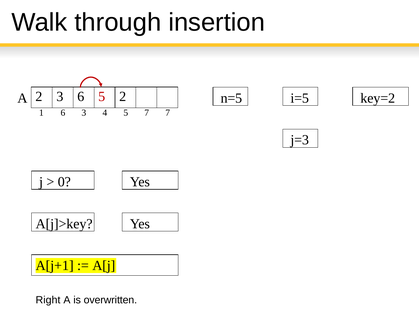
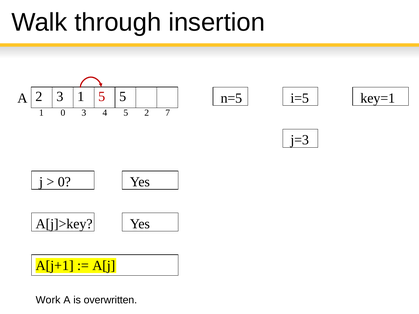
3 6: 6 -> 1
5 2: 2 -> 5
key=2: key=2 -> key=1
1 6: 6 -> 0
5 7: 7 -> 2
Right: Right -> Work
